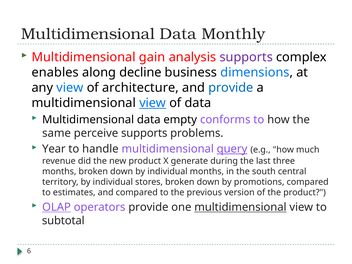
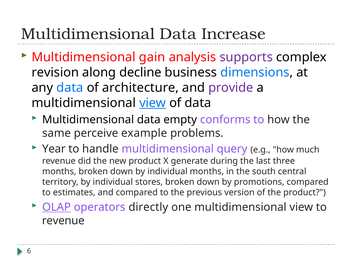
Monthly: Monthly -> Increase
enables: enables -> revision
any view: view -> data
provide at (231, 88) colour: blue -> purple
perceive supports: supports -> example
query underline: present -> none
operators provide: provide -> directly
multidimensional at (240, 207) underline: present -> none
subtotal at (63, 221): subtotal -> revenue
